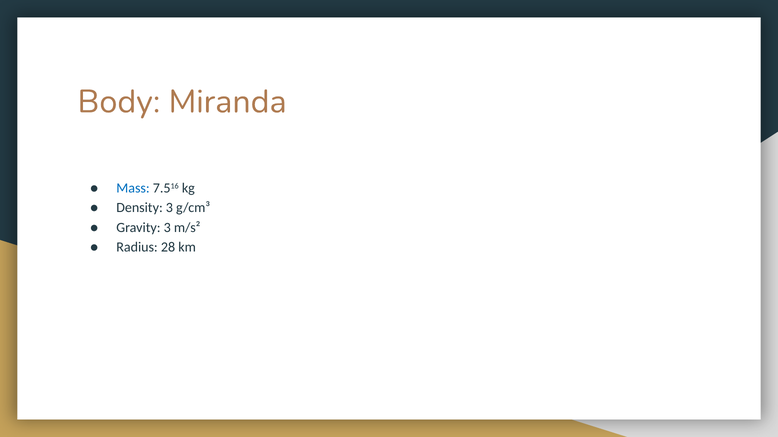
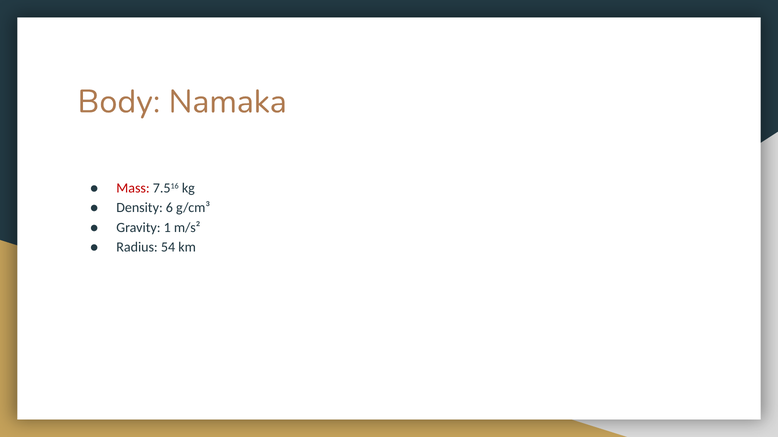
Miranda: Miranda -> Namaka
Mass colour: blue -> red
Density 3: 3 -> 6
Gravity 3: 3 -> 1
28: 28 -> 54
